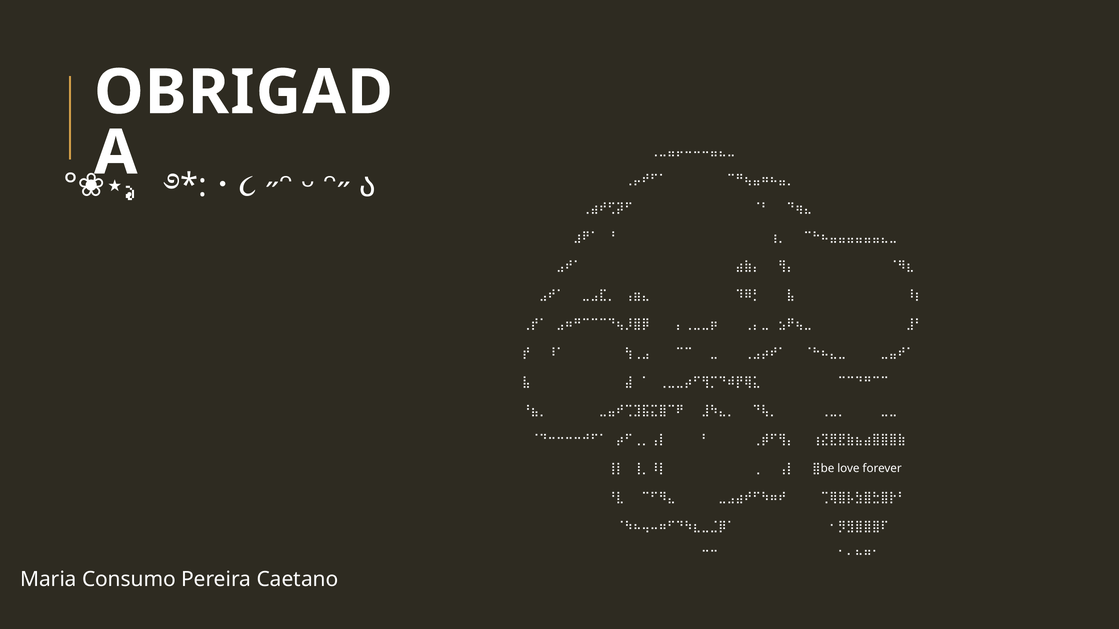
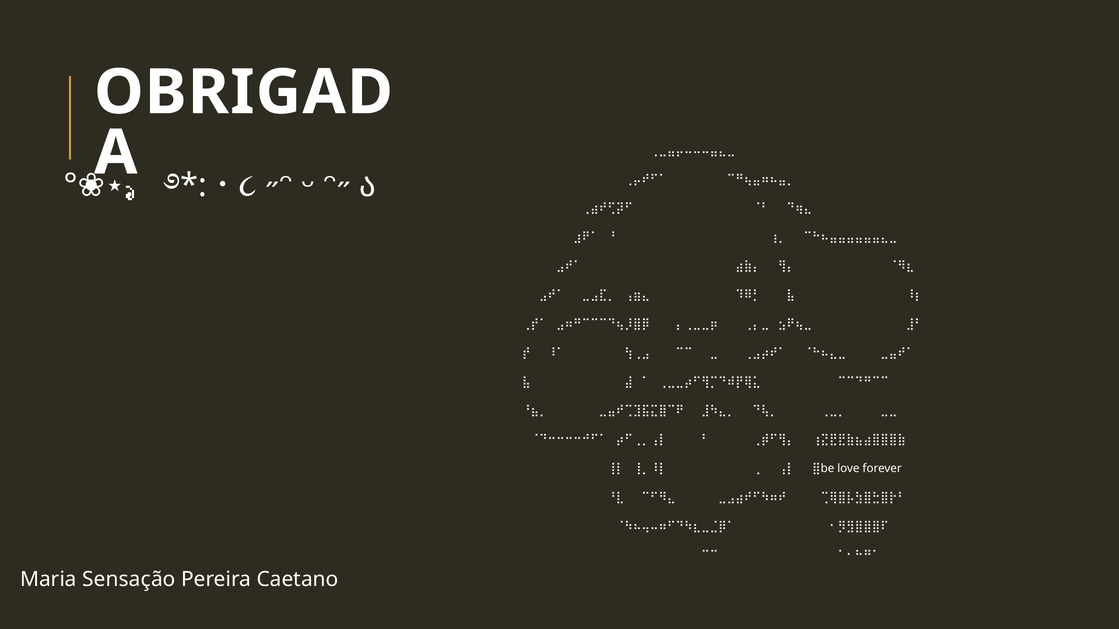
Consumo: Consumo -> Sensação
